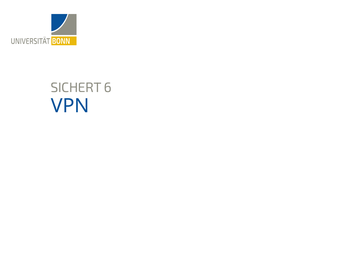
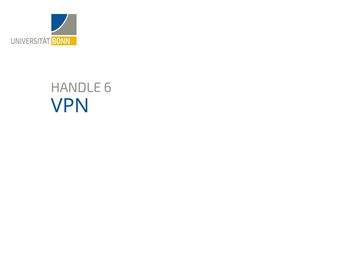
SICHERT: SICHERT -> HANDLE
